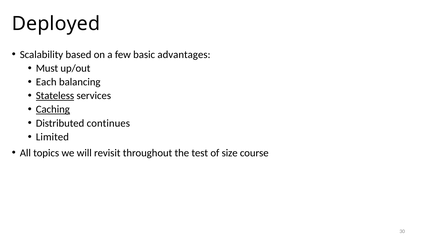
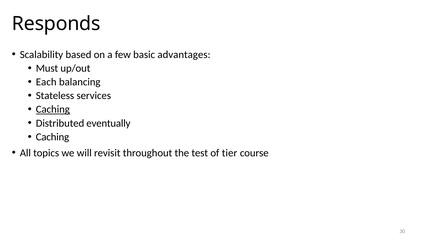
Deployed: Deployed -> Responds
Stateless underline: present -> none
continues: continues -> eventually
Limited at (52, 137): Limited -> Caching
size: size -> tier
